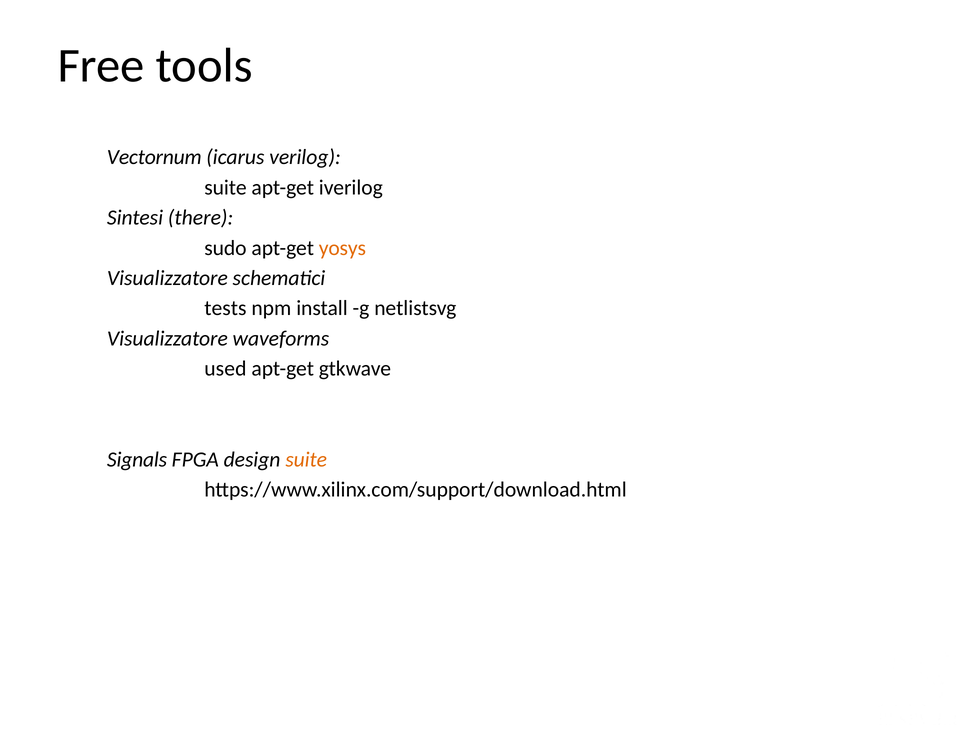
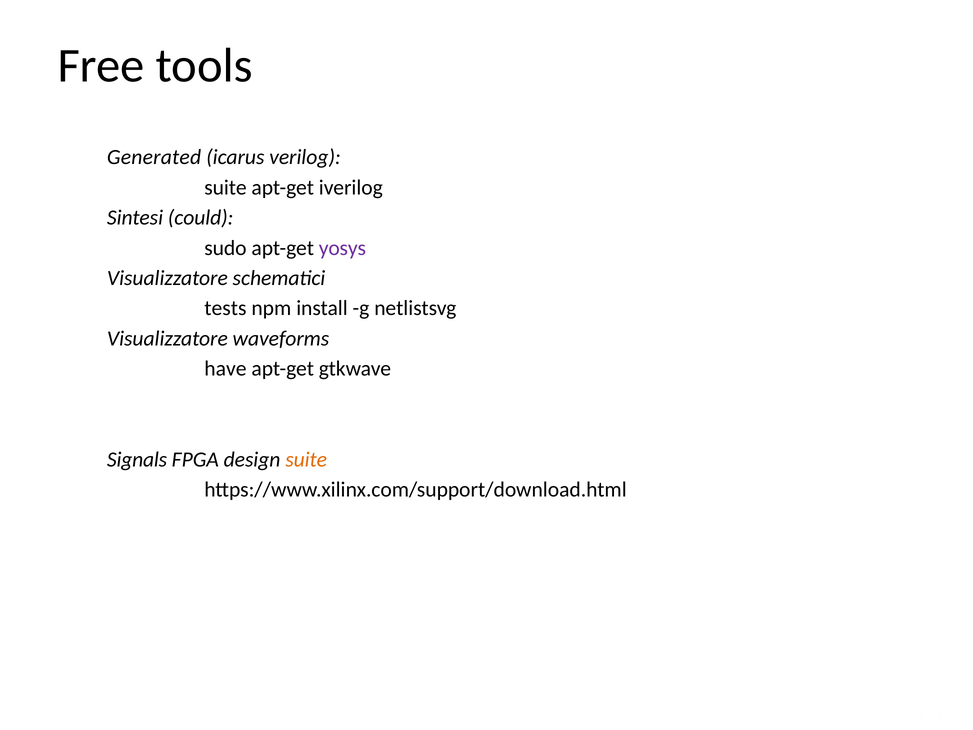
Vectornum: Vectornum -> Generated
there: there -> could
yosys colour: orange -> purple
used: used -> have
